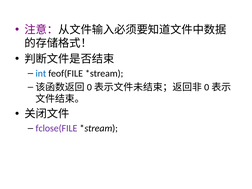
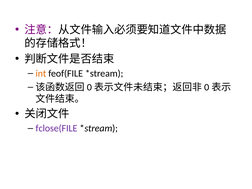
int colour: blue -> orange
